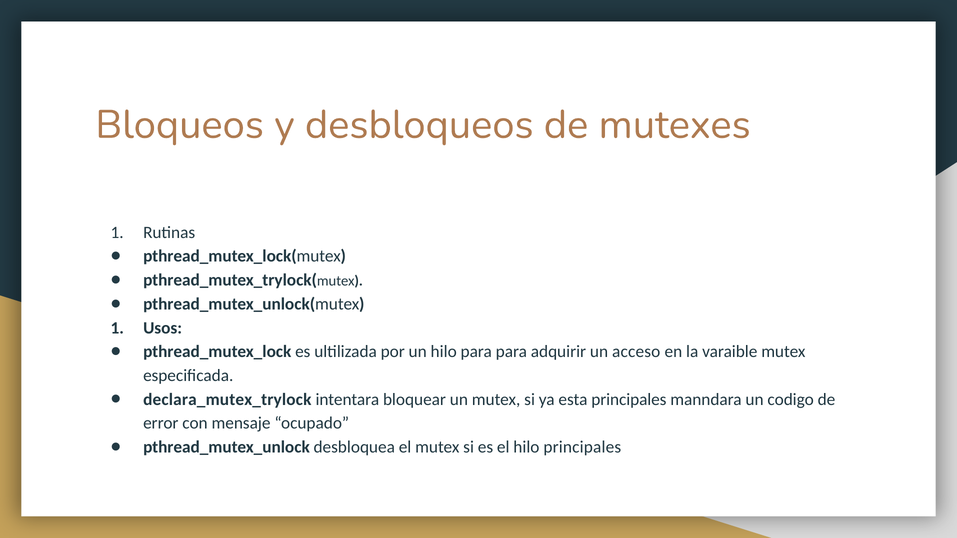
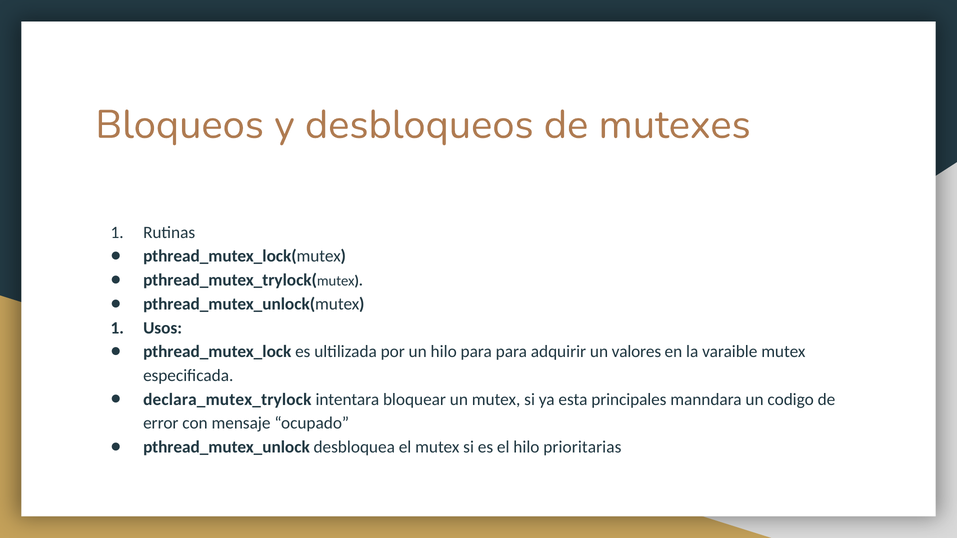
acceso: acceso -> valores
hilo principales: principales -> prioritarias
